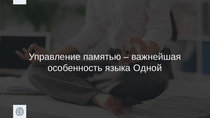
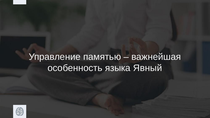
Одной: Одной -> Явный
